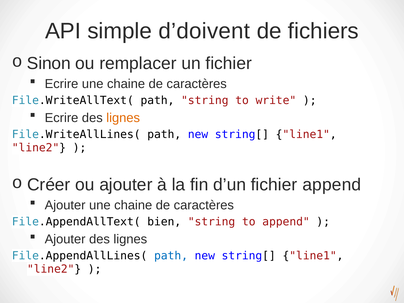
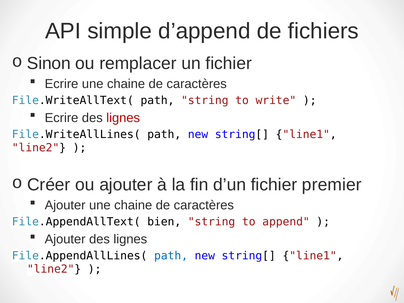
d’doivent: d’doivent -> d’append
lignes at (123, 118) colour: orange -> red
fichier append: append -> premier
